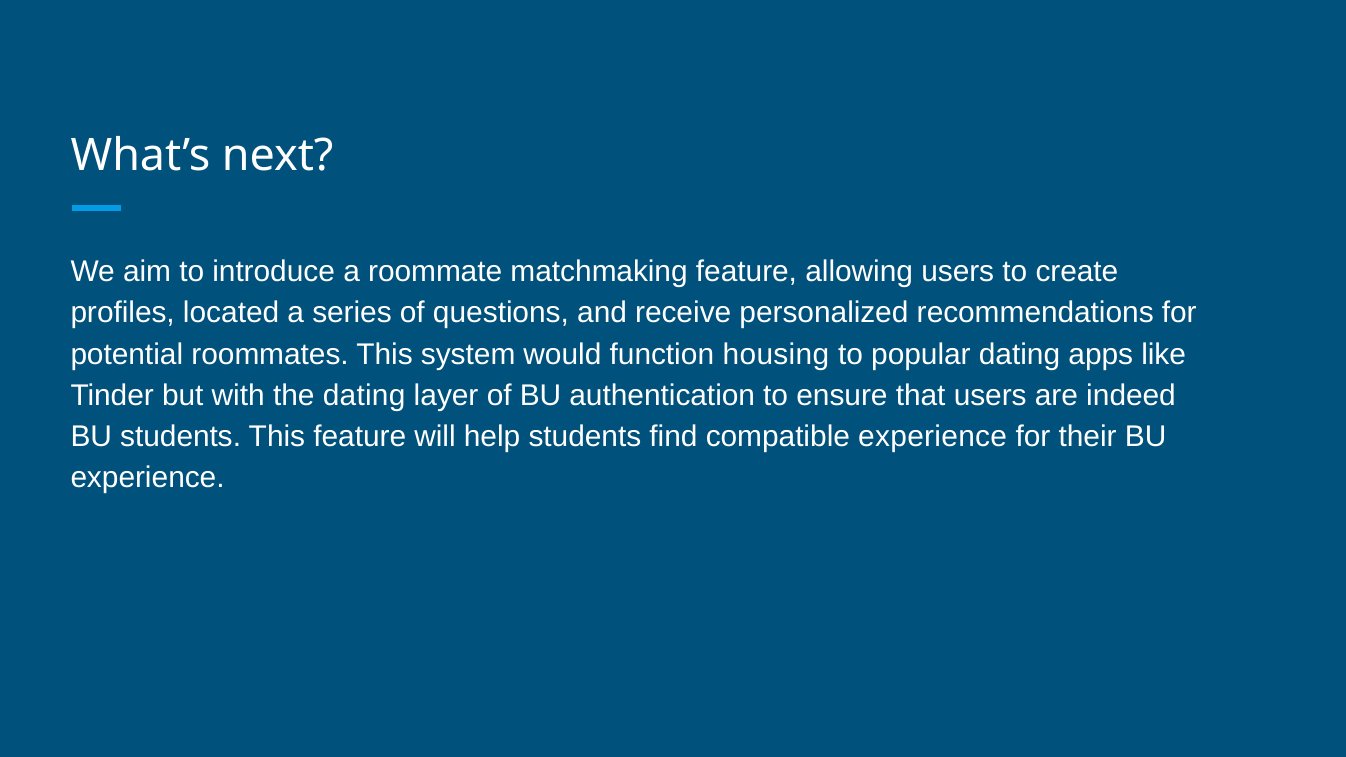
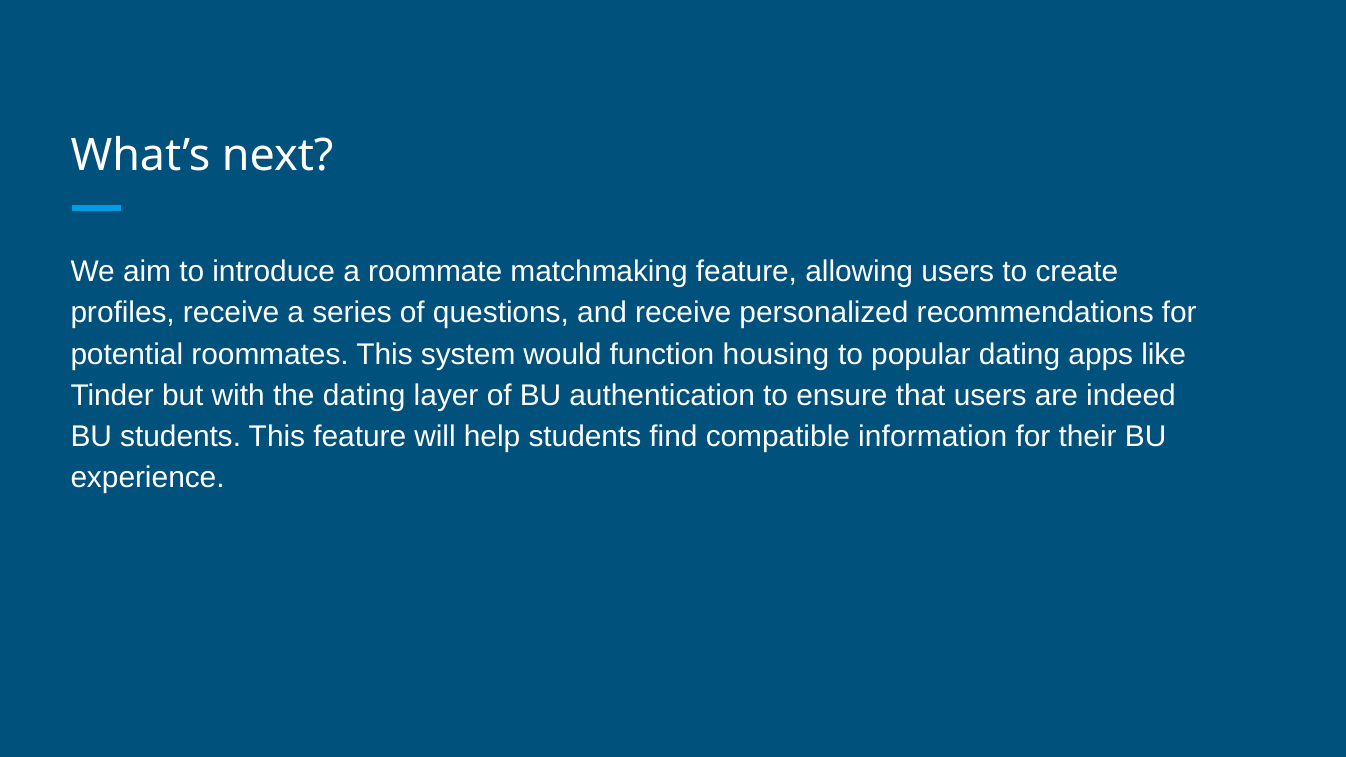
profiles located: located -> receive
compatible experience: experience -> information
